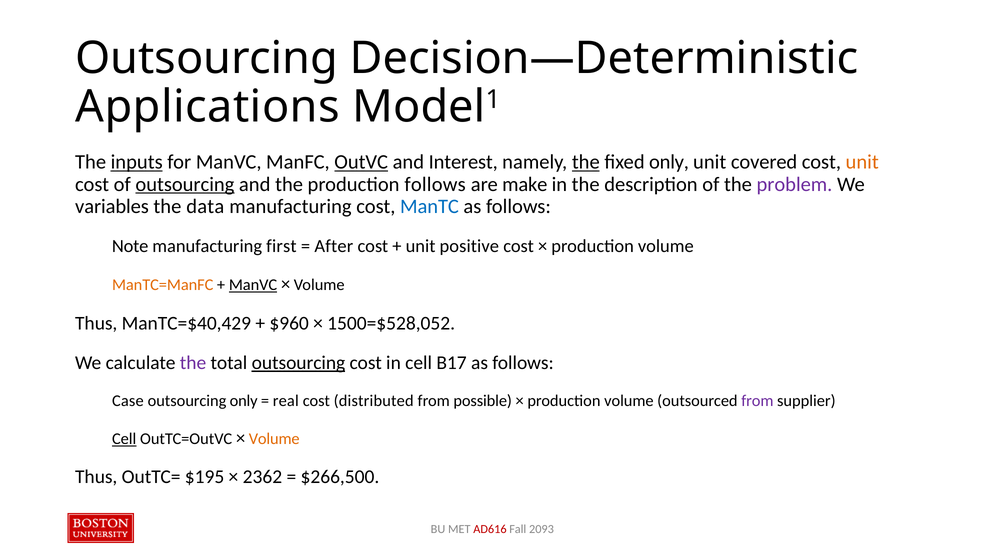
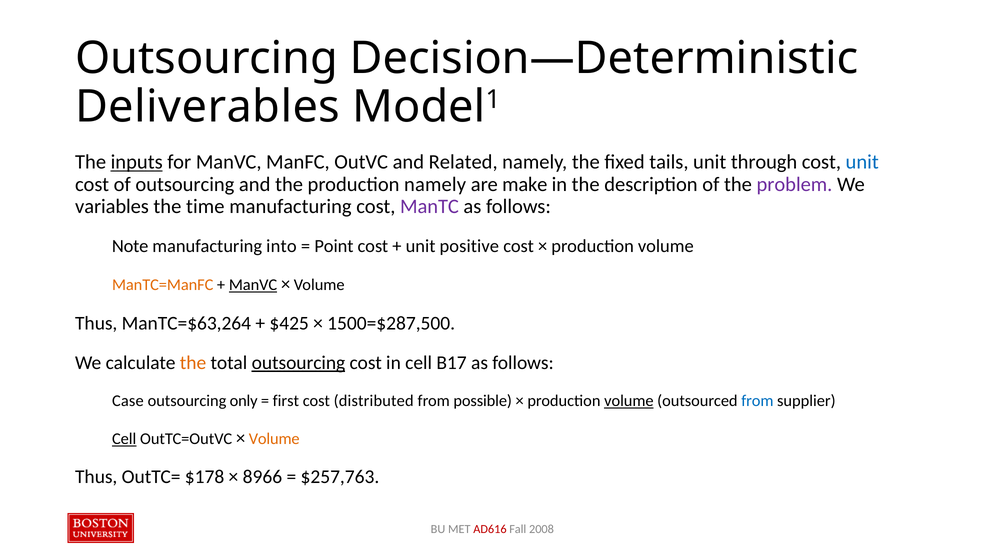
Applications: Applications -> Deliverables
OutVC underline: present -> none
Interest: Interest -> Related
the at (586, 162) underline: present -> none
fixed only: only -> tails
covered: covered -> through
unit at (862, 162) colour: orange -> blue
outsourcing at (185, 184) underline: present -> none
production follows: follows -> namely
data: data -> time
ManTC colour: blue -> purple
first: first -> into
After: After -> Point
ManTC=$40,429: ManTC=$40,429 -> ManTC=$63,264
$960: $960 -> $425
1500=$528,052: 1500=$528,052 -> 1500=$287,500
the at (193, 363) colour: purple -> orange
real: real -> first
volume at (629, 401) underline: none -> present
from at (757, 401) colour: purple -> blue
$195: $195 -> $178
2362: 2362 -> 8966
$266,500: $266,500 -> $257,763
2093: 2093 -> 2008
